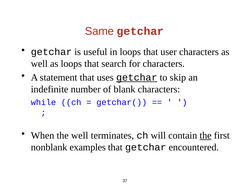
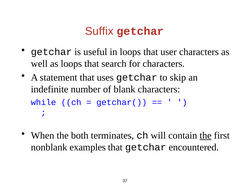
Same: Same -> Suffix
getchar at (137, 77) underline: present -> none
the well: well -> both
